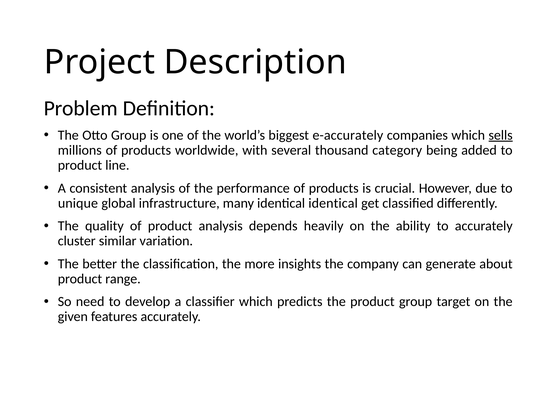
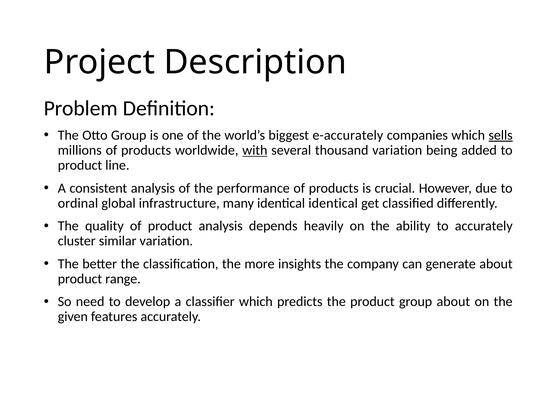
with underline: none -> present
thousand category: category -> variation
unique: unique -> ordinal
group target: target -> about
